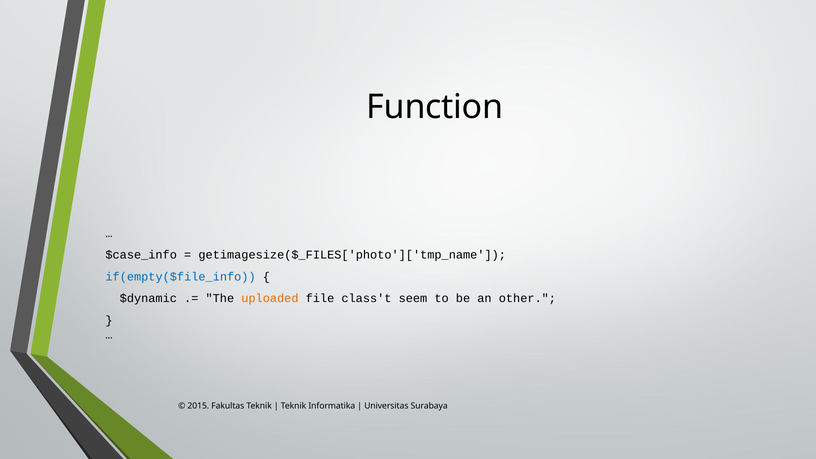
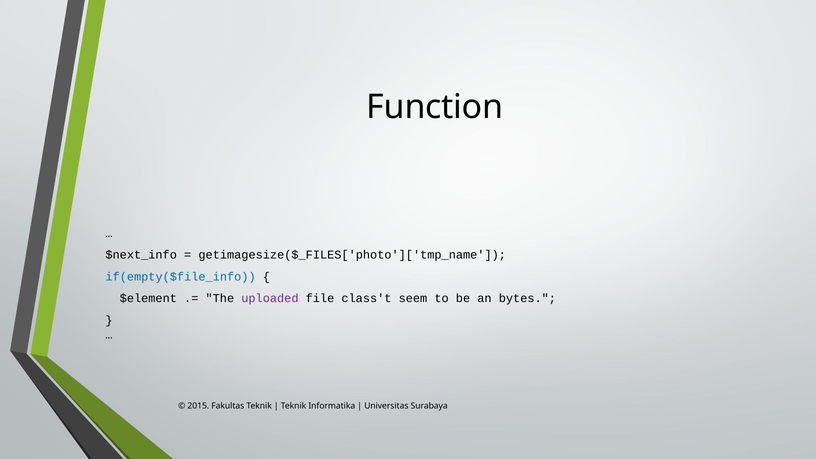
$case_info: $case_info -> $next_info
$dynamic: $dynamic -> $element
uploaded colour: orange -> purple
other: other -> bytes
